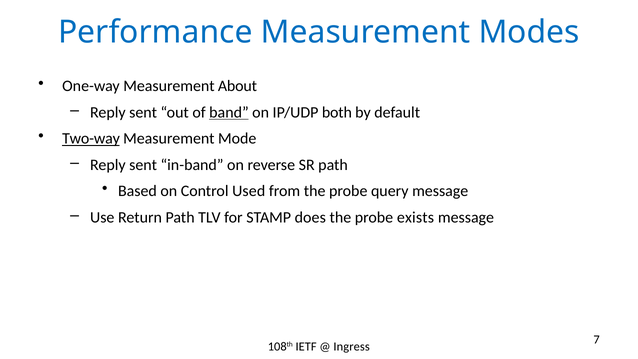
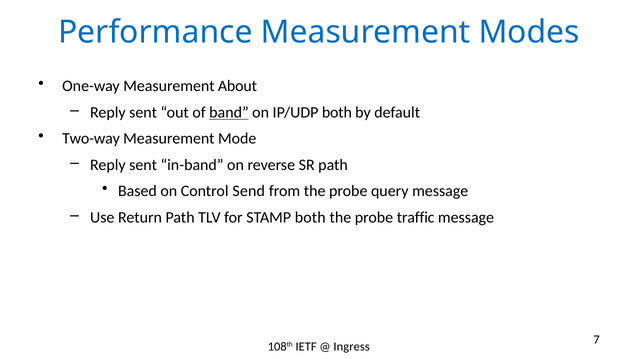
Two-way underline: present -> none
Used: Used -> Send
STAMP does: does -> both
exists: exists -> traffic
